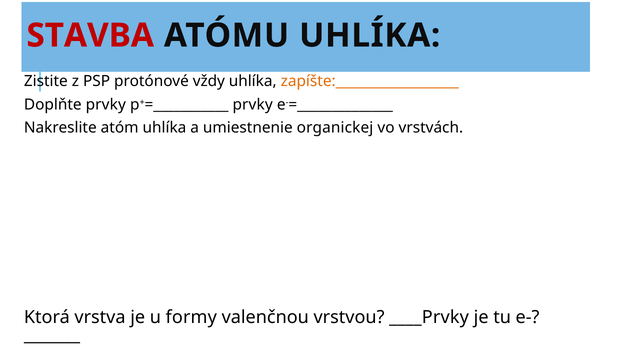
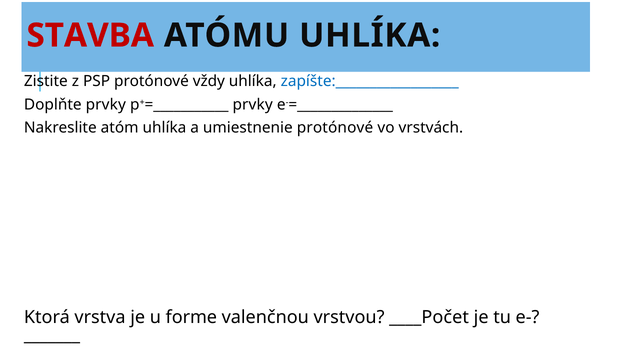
zapíšte:__________________ colour: orange -> blue
umiestnenie organickej: organickej -> protónové
formy: formy -> forme
____Prvky: ____Prvky -> ____Počet
